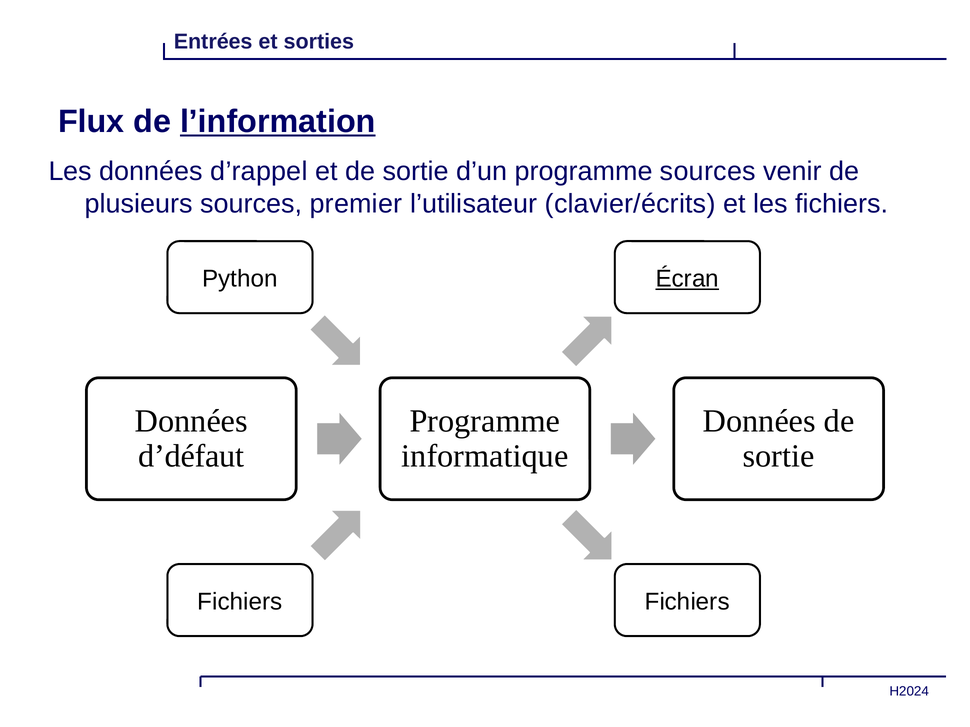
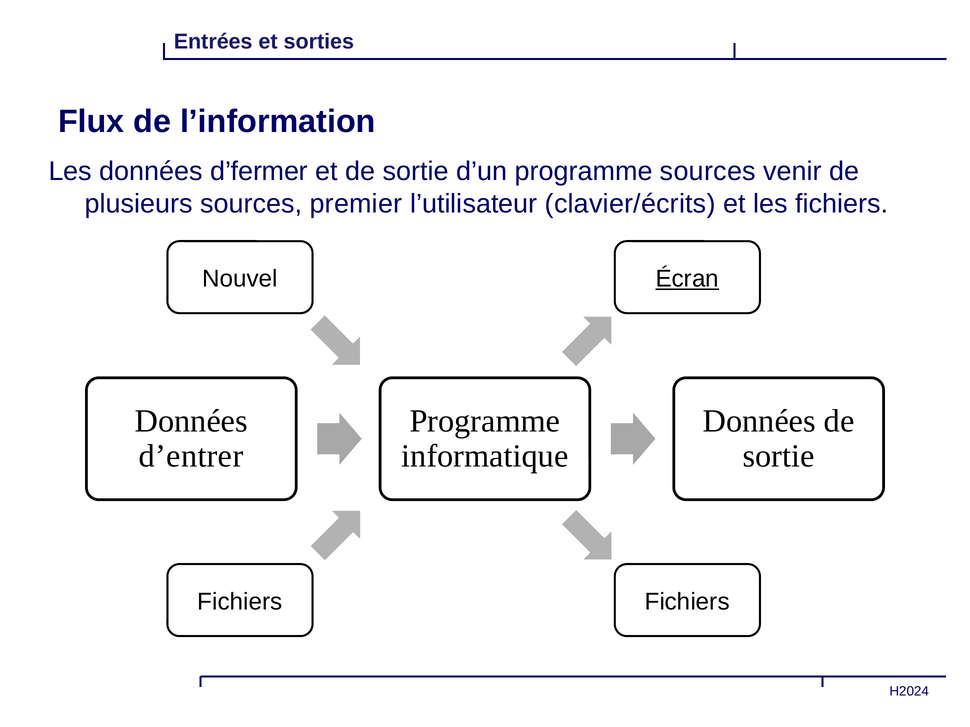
l’information underline: present -> none
d’rappel: d’rappel -> d’fermer
Python: Python -> Nouvel
d’défaut: d’défaut -> d’entrer
